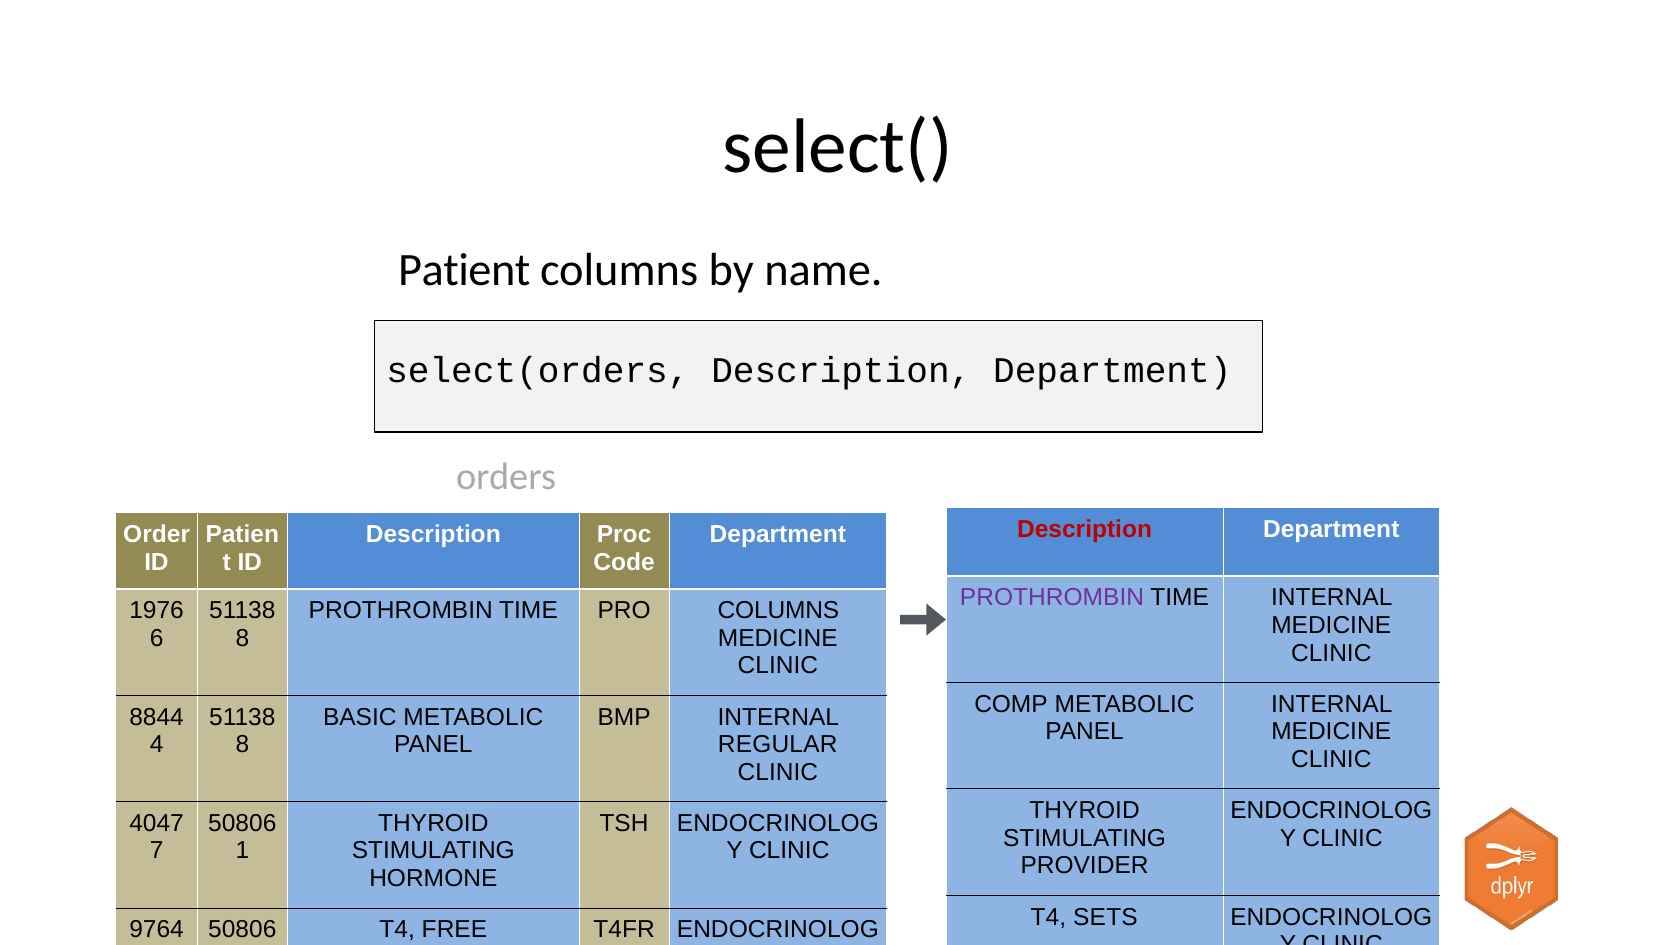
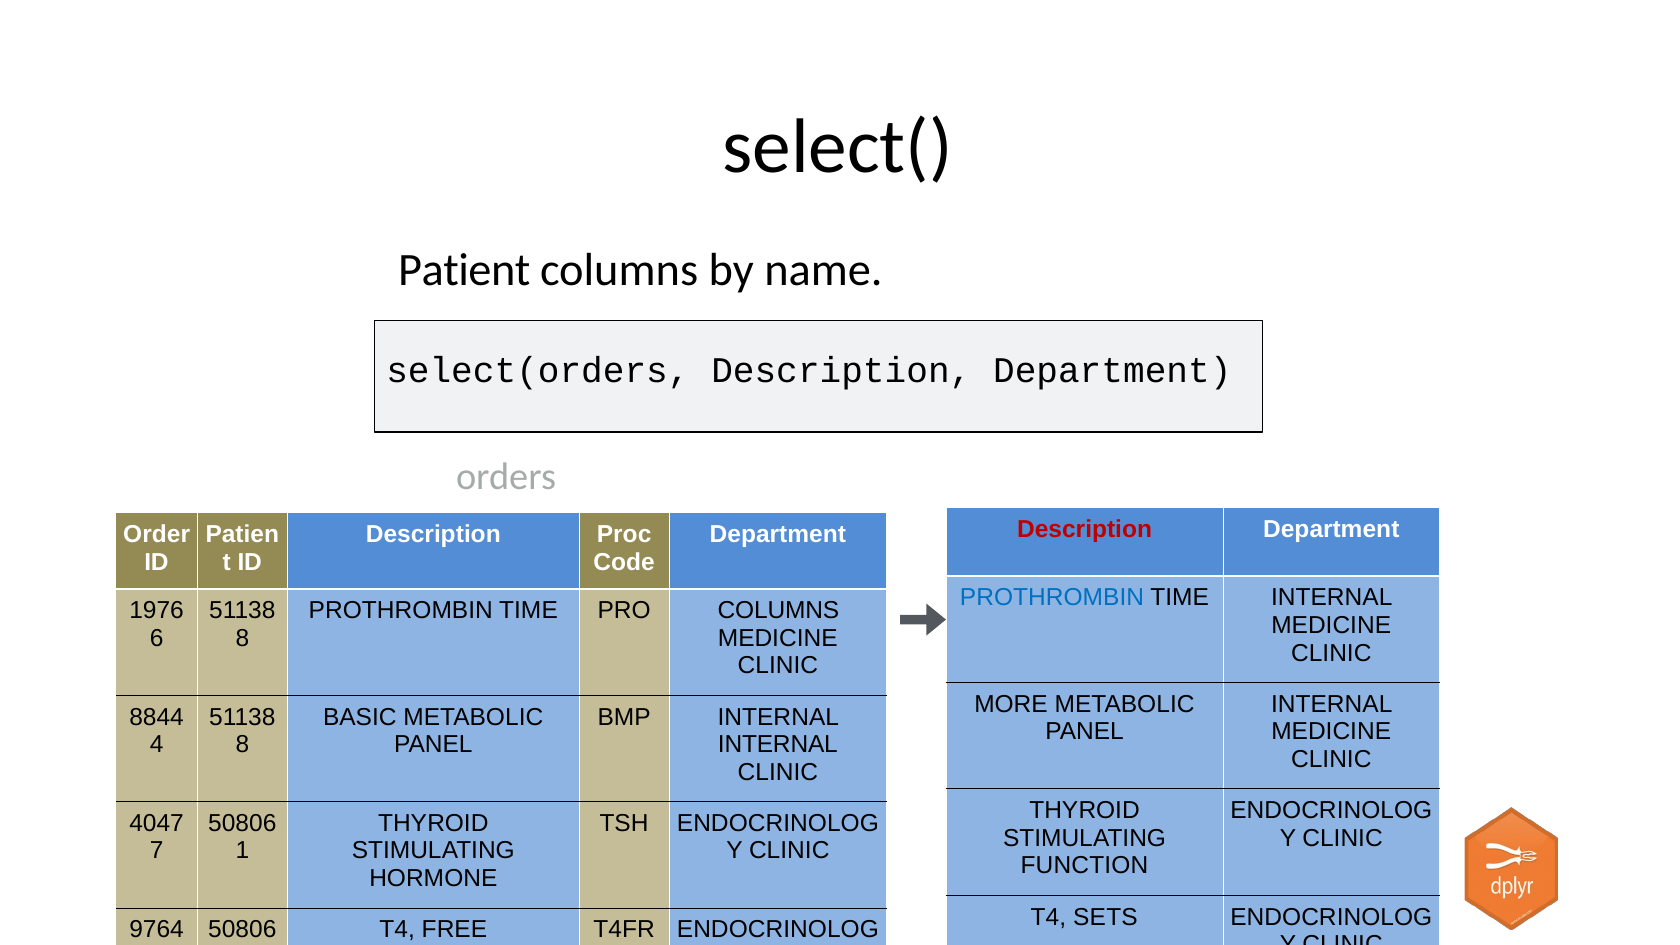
PROTHROMBIN at (1052, 598) colour: purple -> blue
COMP: COMP -> MORE
REGULAR at (778, 744): REGULAR -> INTERNAL
PROVIDER: PROVIDER -> FUNCTION
